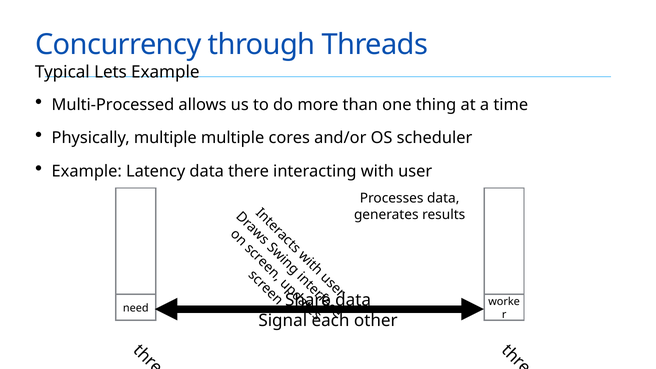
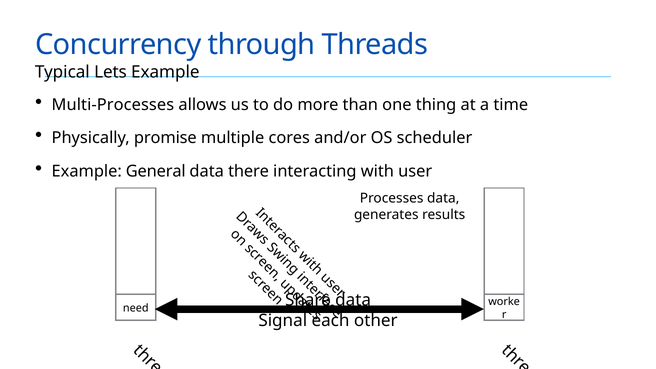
Multi-Processed: Multi-Processed -> Multi-Processes
Physically multiple: multiple -> promise
Latency: Latency -> General
